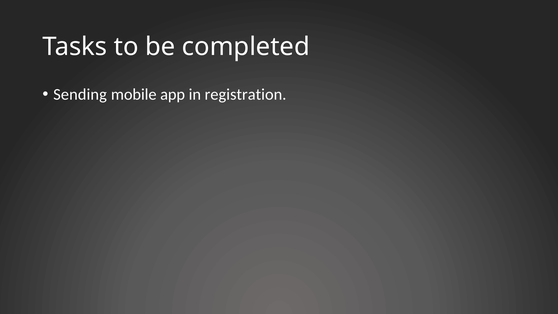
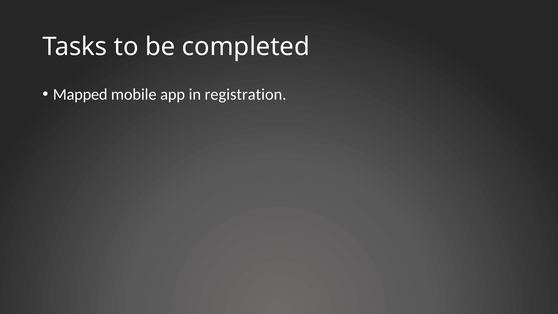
Sending: Sending -> Mapped
